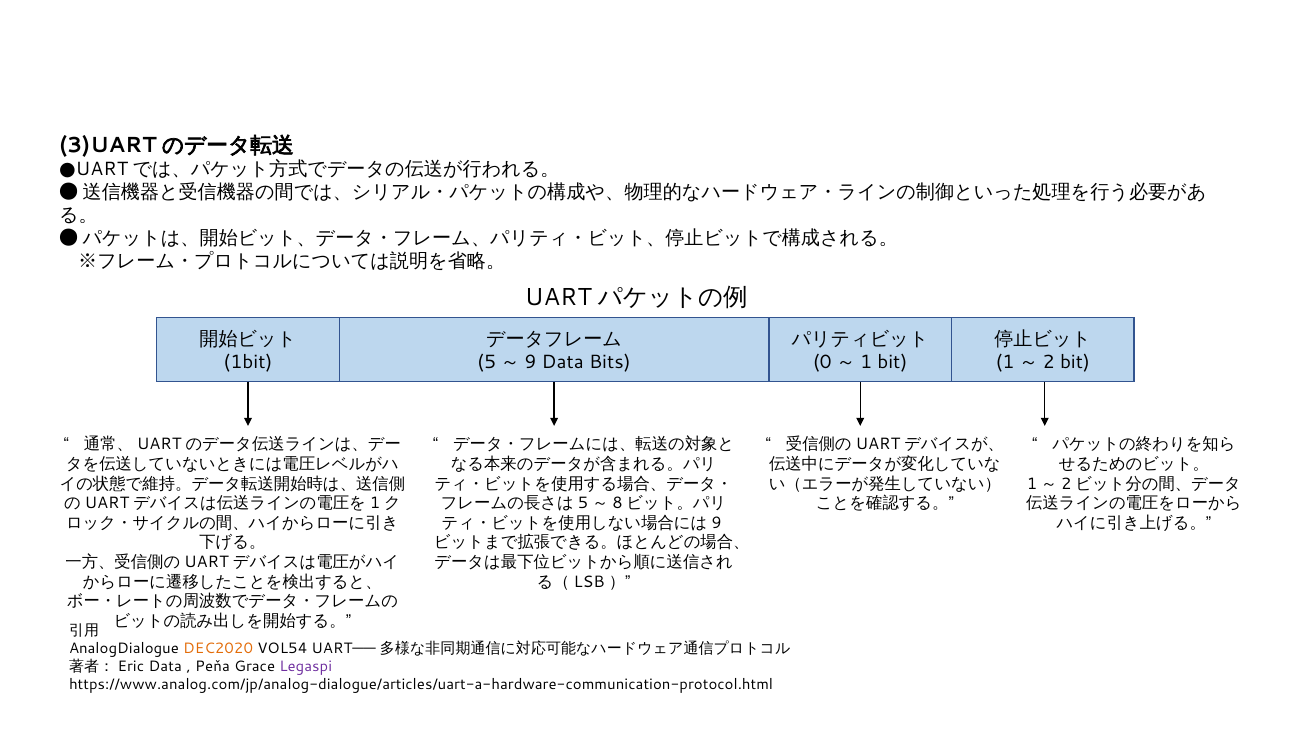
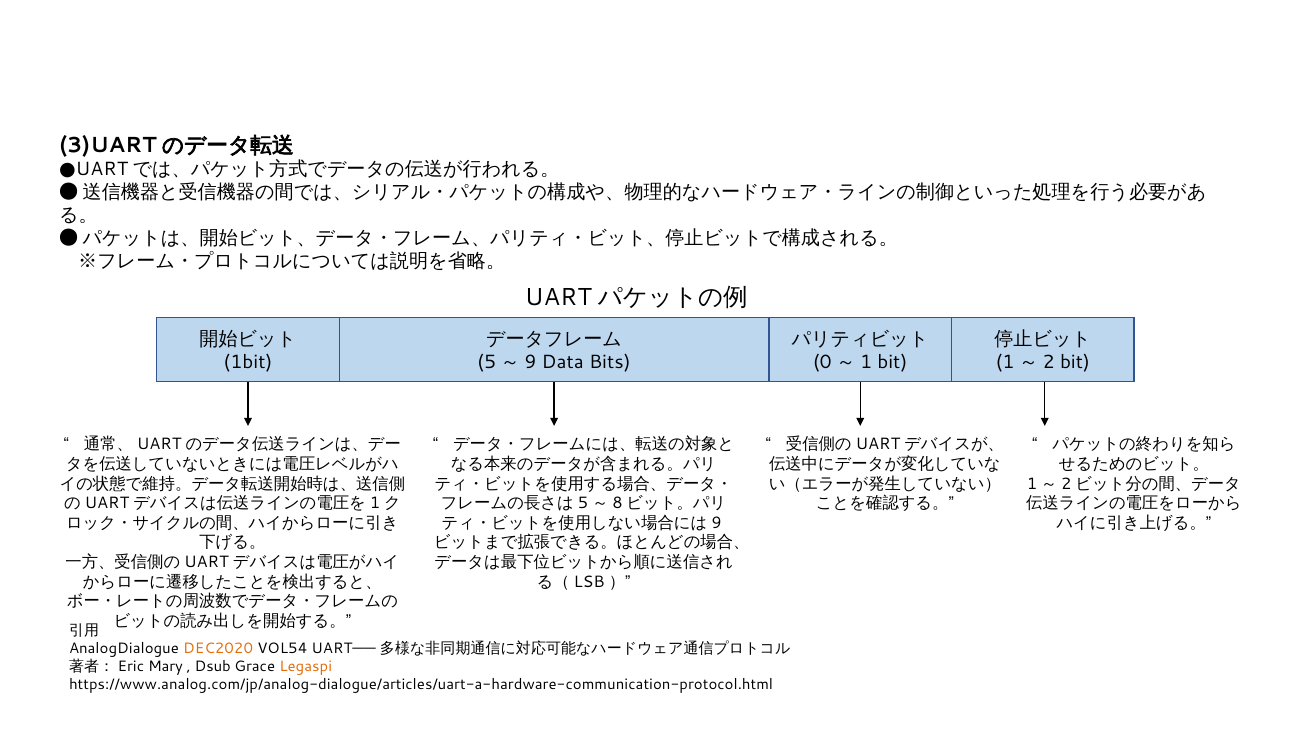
Data at (165, 666): Data -> Mary
Peňa: Peňa -> Dsub
Legaspi colour: purple -> orange
